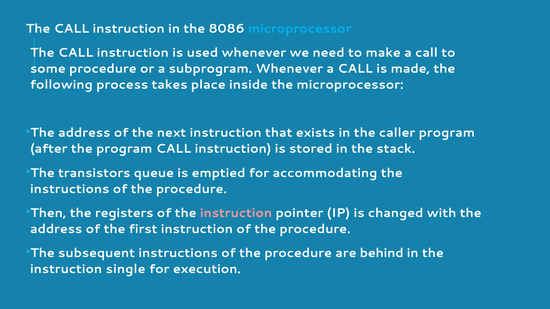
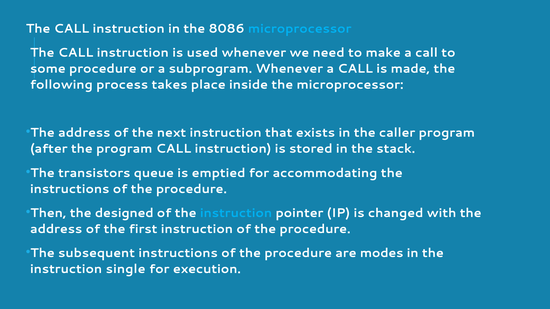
registers: registers -> designed
instruction at (236, 213) colour: pink -> light blue
behind: behind -> modes
